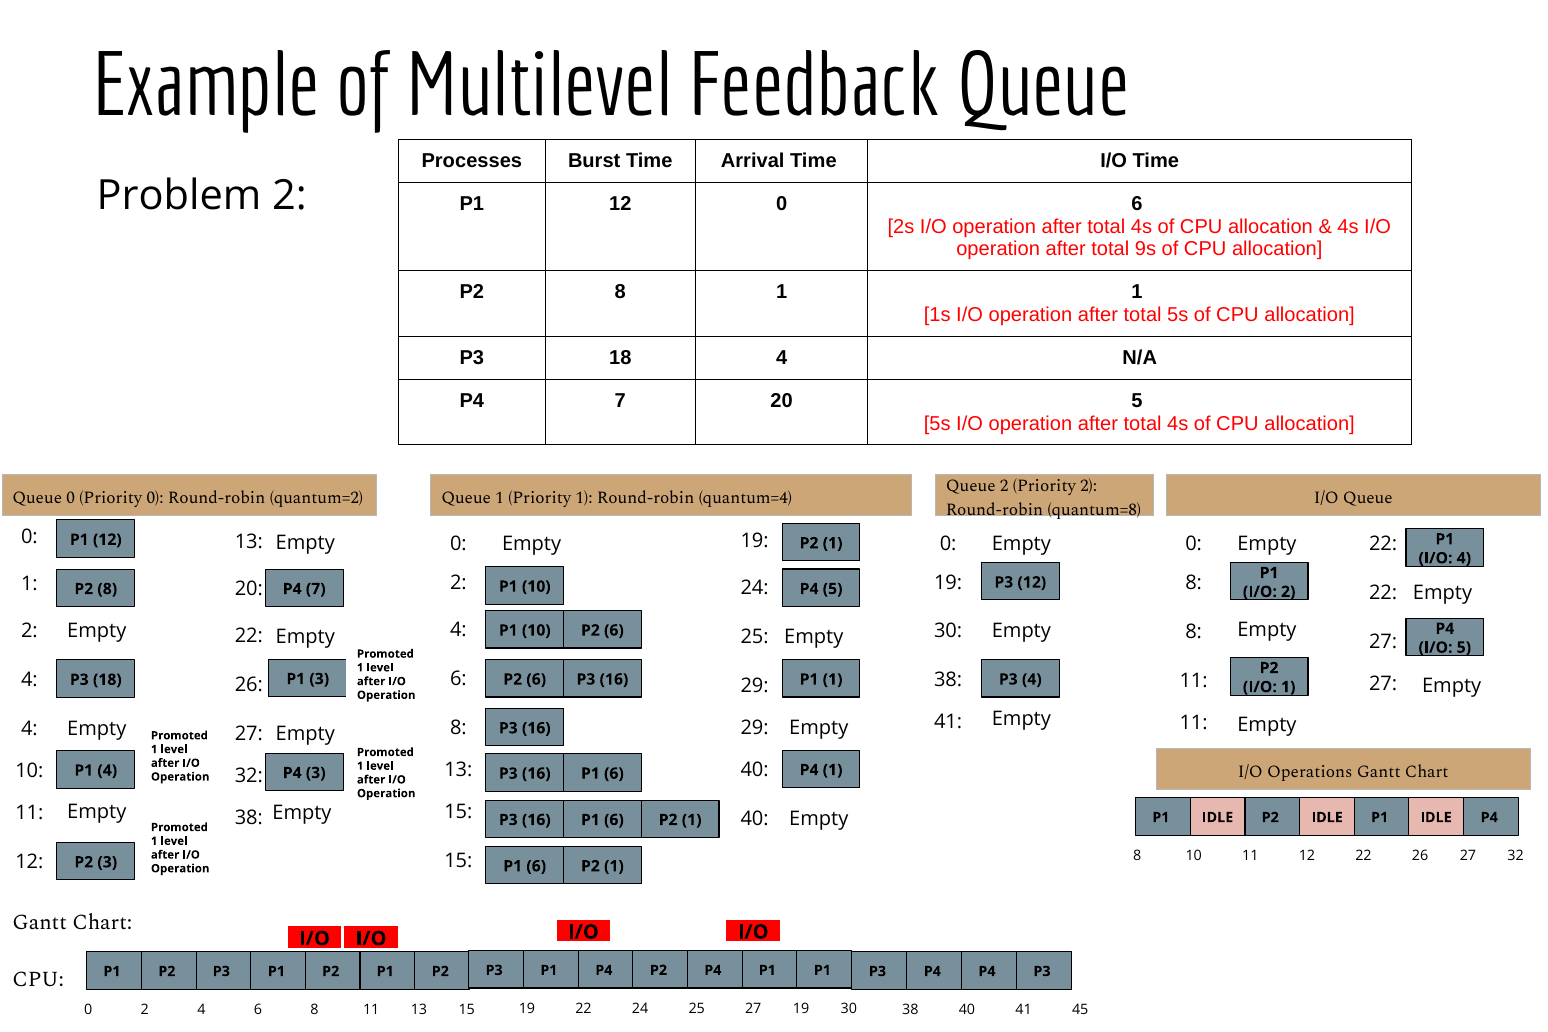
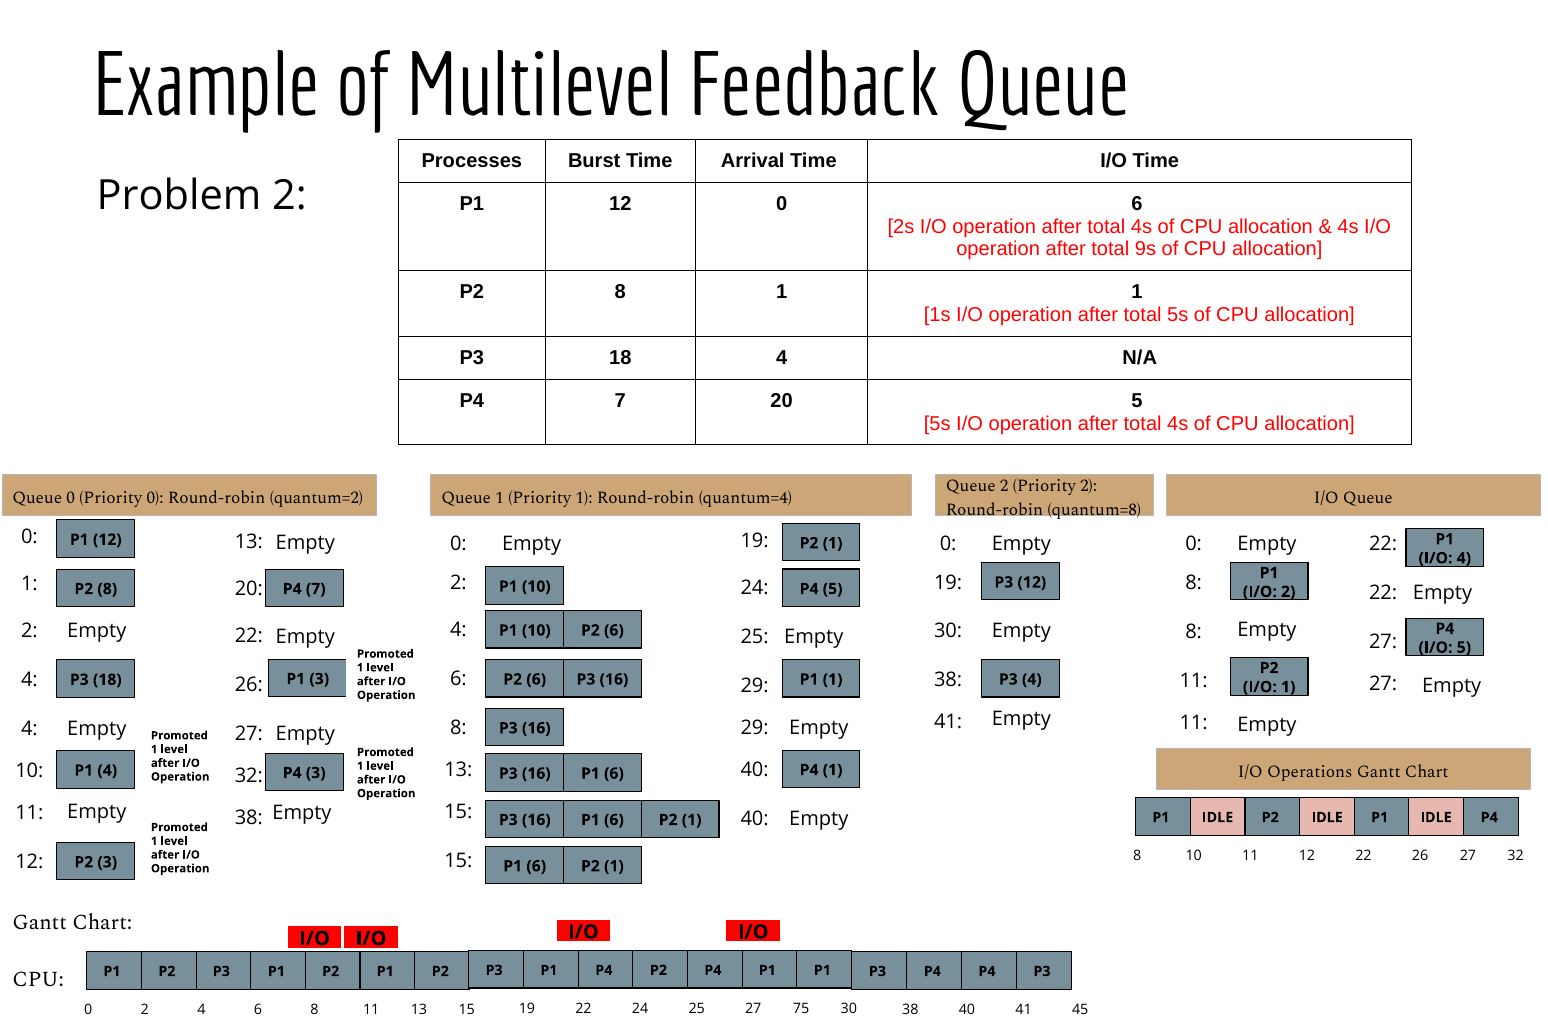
27 19: 19 -> 75
